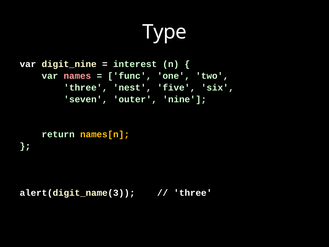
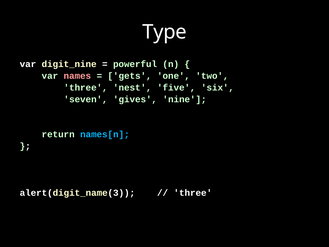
interest: interest -> powerful
func: func -> gets
outer: outer -> gives
names[n colour: yellow -> light blue
